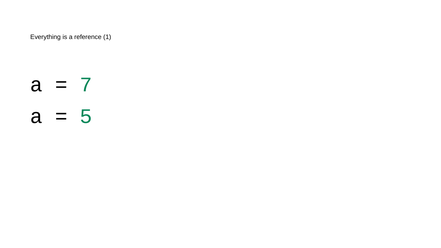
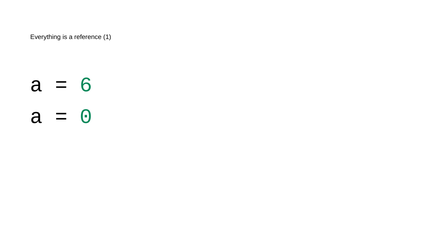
7: 7 -> 6
5: 5 -> 0
